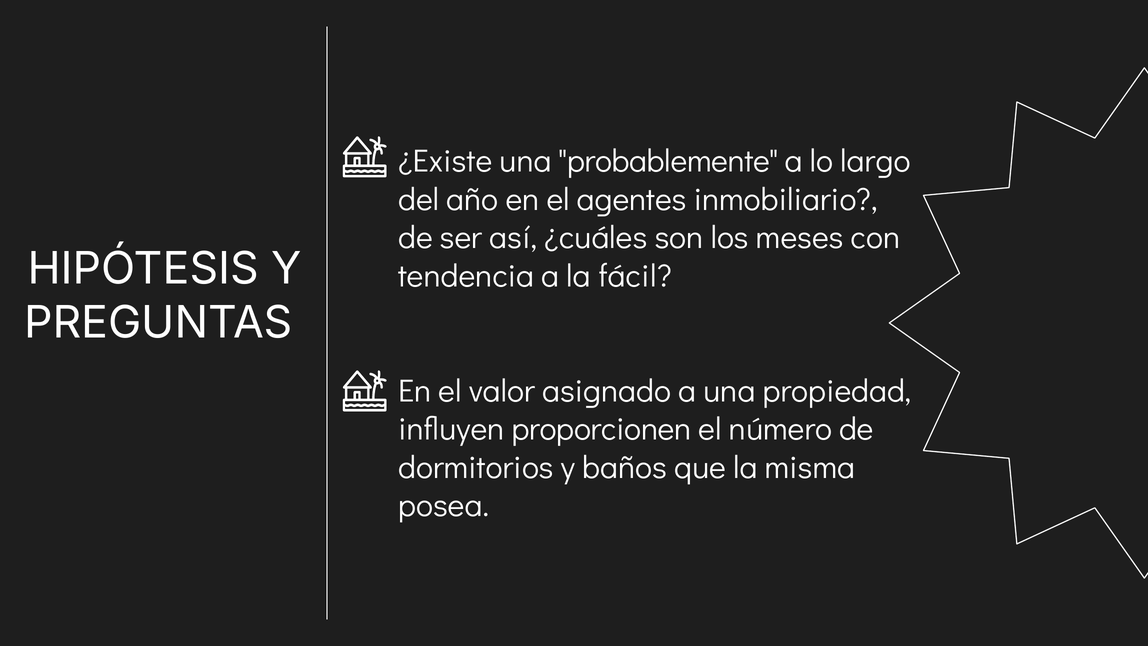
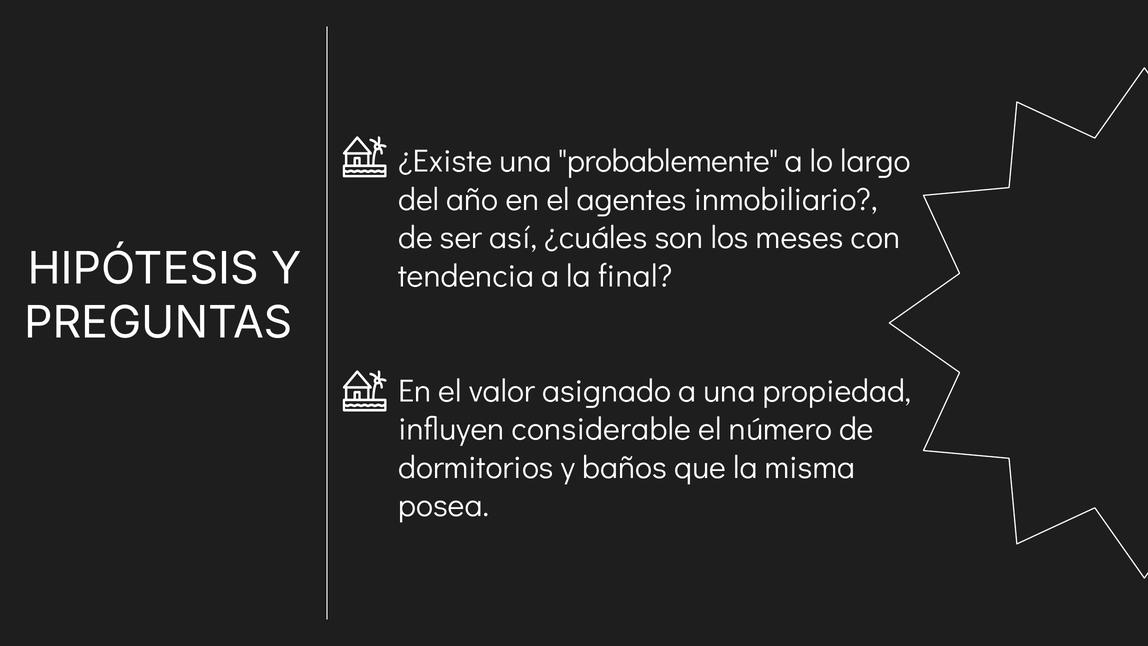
fácil: fácil -> final
proporcionen: proporcionen -> considerable
